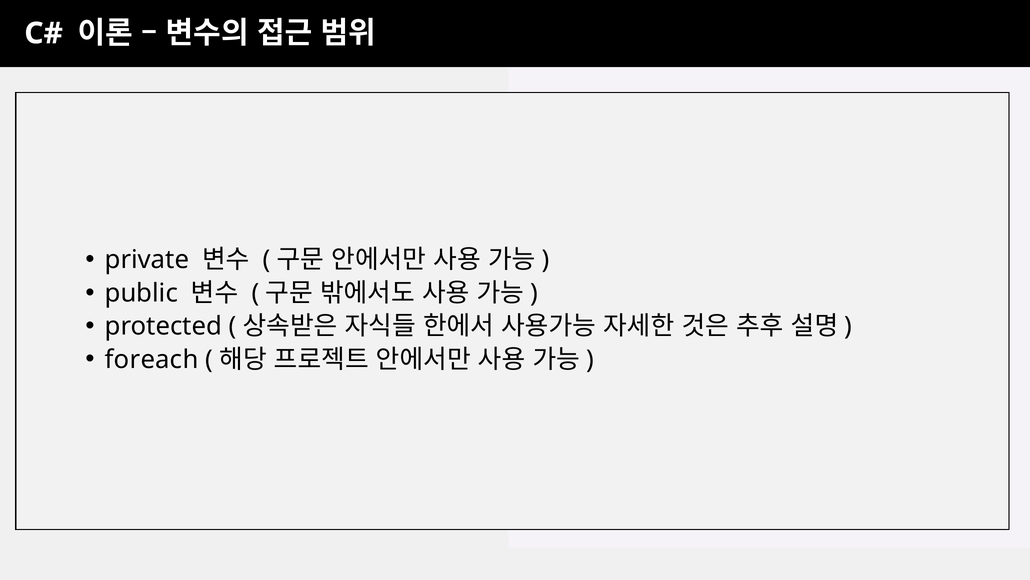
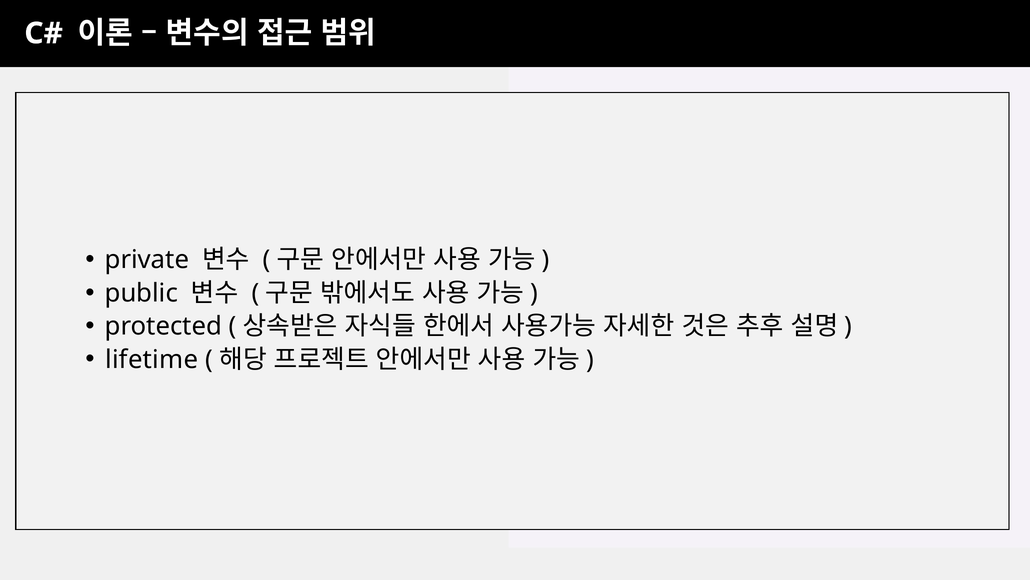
foreach: foreach -> lifetime
